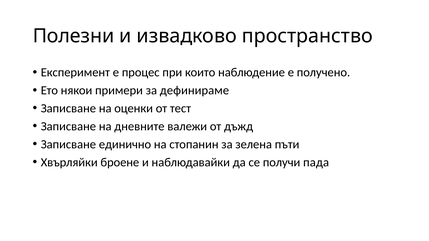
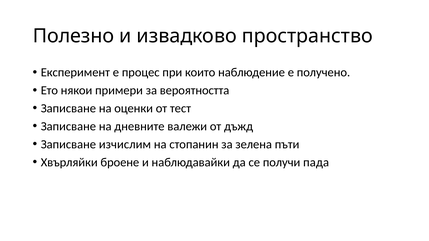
Полезни: Полезни -> Полезно
дефинираме: дефинираме -> вероятността
единично: единично -> изчислим
